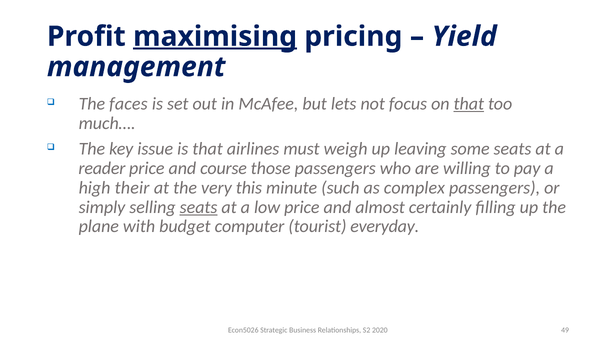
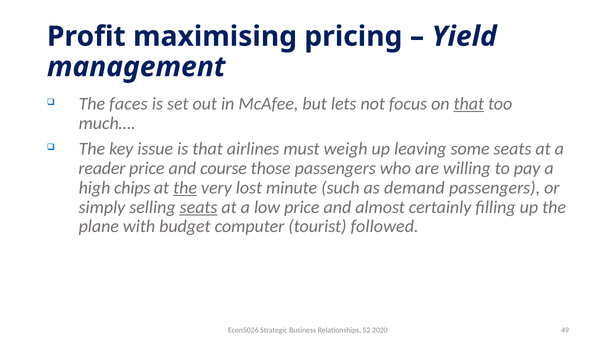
maximising underline: present -> none
their: their -> chips
the at (185, 188) underline: none -> present
this: this -> lost
complex: complex -> demand
everyday: everyday -> followed
